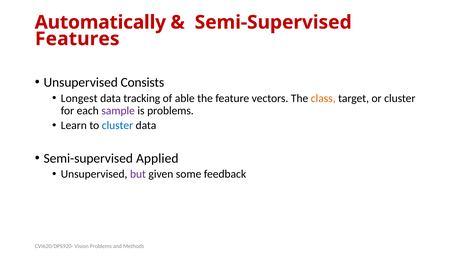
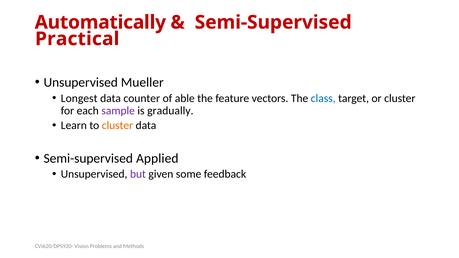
Features: Features -> Practical
Consists: Consists -> Mueller
tracking: tracking -> counter
class colour: orange -> blue
is problems: problems -> gradually
cluster at (117, 125) colour: blue -> orange
